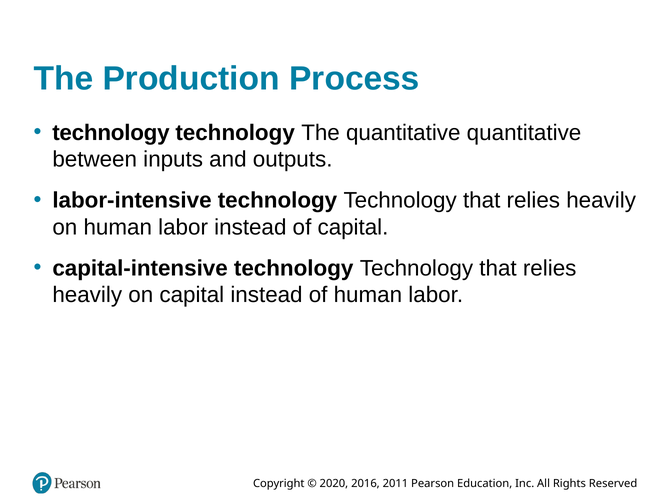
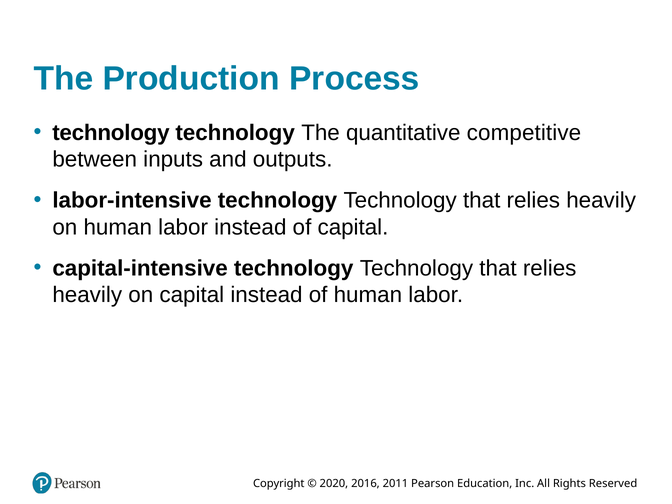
quantitative quantitative: quantitative -> competitive
